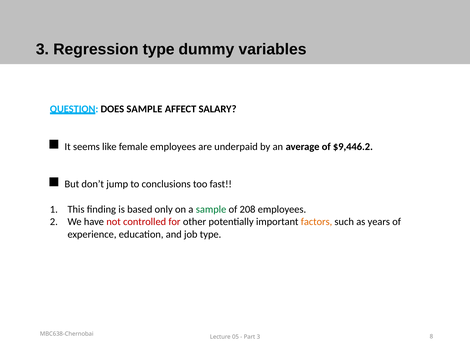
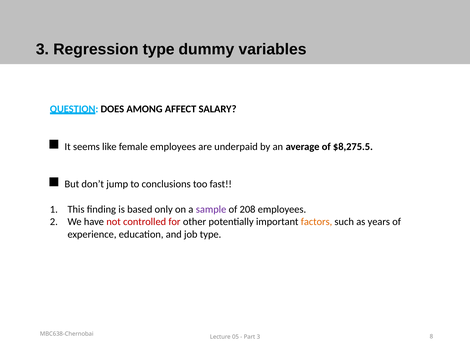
DOES SAMPLE: SAMPLE -> AMONG
$9,446.2: $9,446.2 -> $8,275.5
sample at (211, 209) colour: green -> purple
